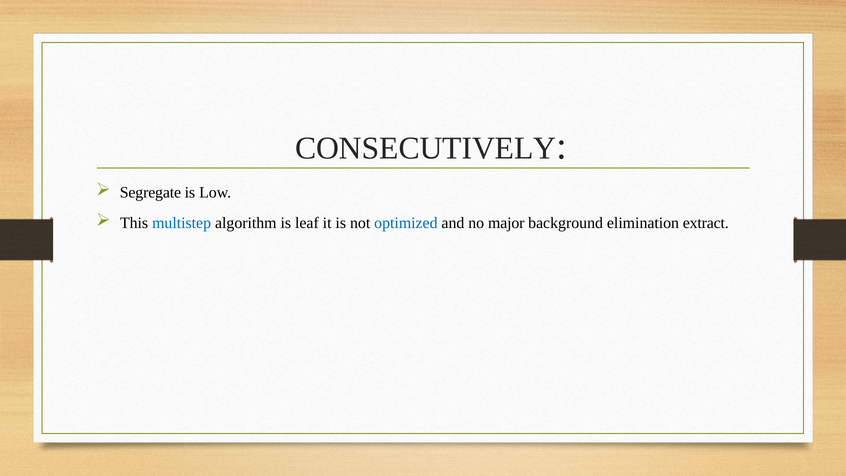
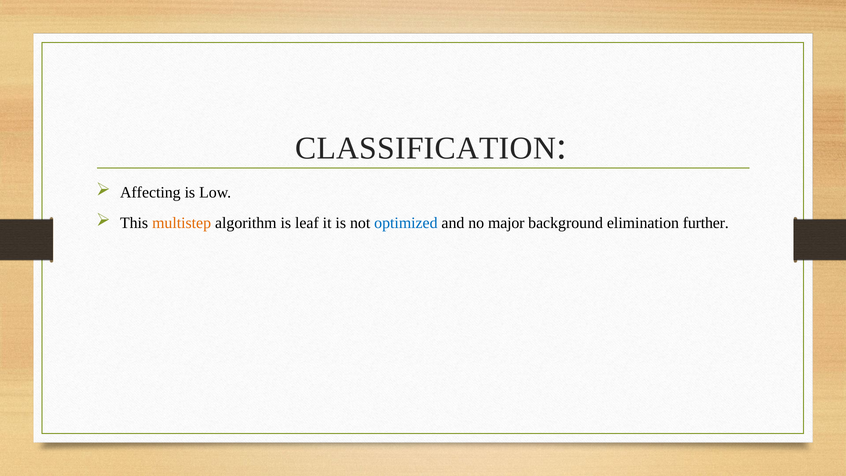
CONSECUTIVELY: CONSECUTIVELY -> CLASSIFICATION
Segregate: Segregate -> Affecting
multistep colour: blue -> orange
extract: extract -> further
